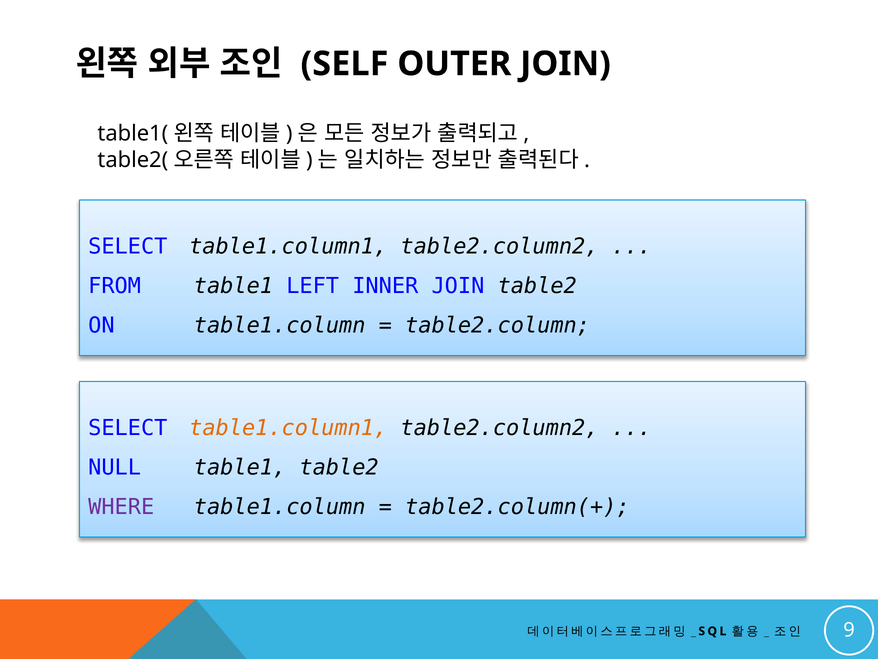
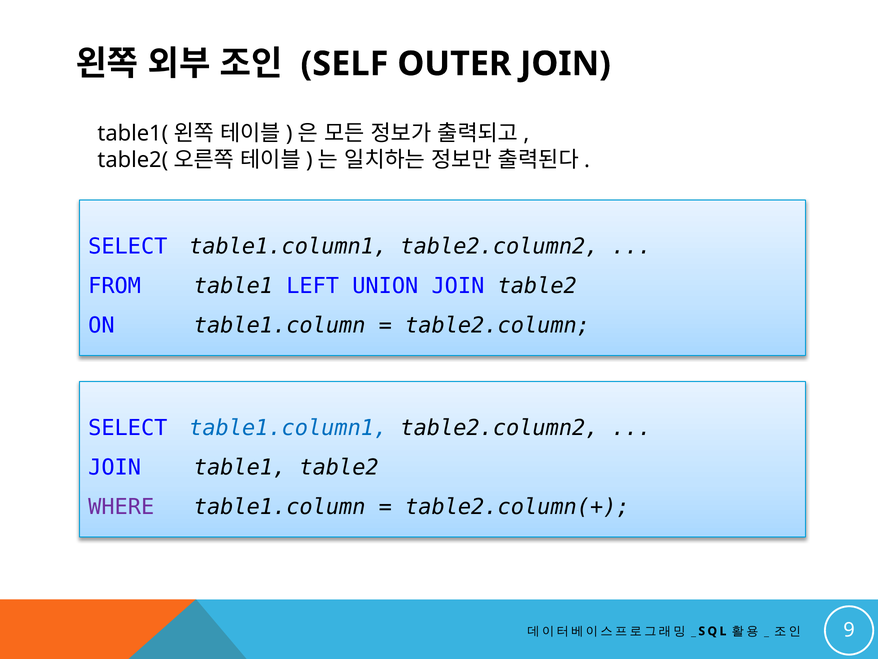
INNER: INNER -> UNION
table1.column1 at (288, 427) colour: orange -> blue
NULL at (115, 467): NULL -> JOIN
